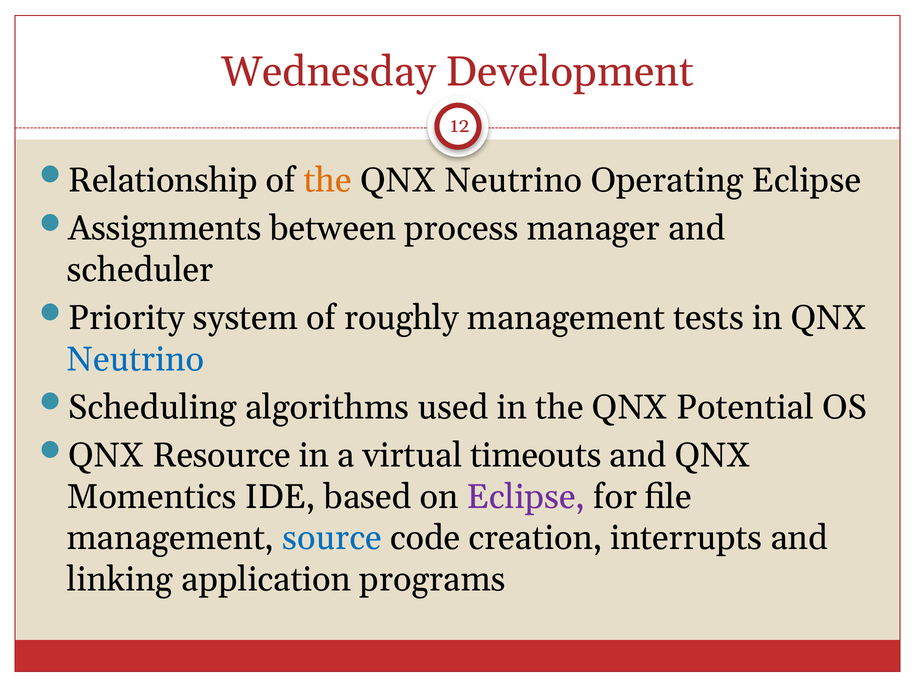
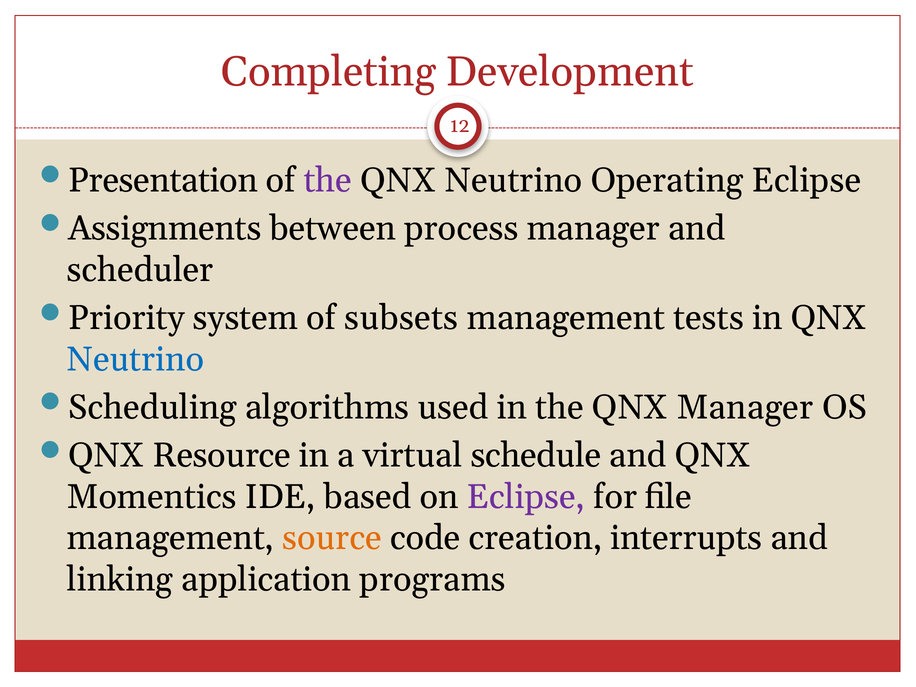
Wednesday: Wednesday -> Completing
Relationship: Relationship -> Presentation
the at (328, 181) colour: orange -> purple
roughly: roughly -> subsets
QNX Potential: Potential -> Manager
timeouts: timeouts -> schedule
source colour: blue -> orange
